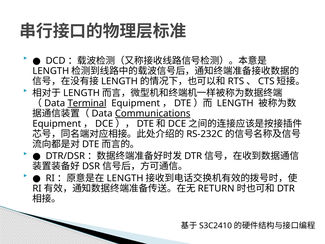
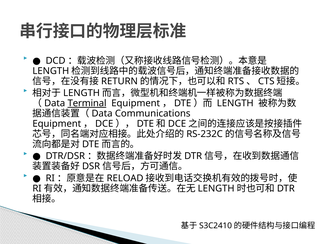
LENGTH at (119, 81): LENGTH -> RETURN
Communications underline: present -> none
LENGTH at (125, 178): LENGTH -> RELOAD
RETURN at (216, 188): RETURN -> LENGTH
